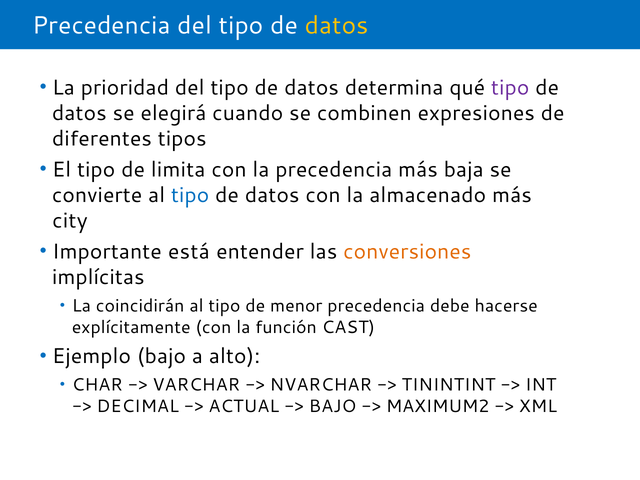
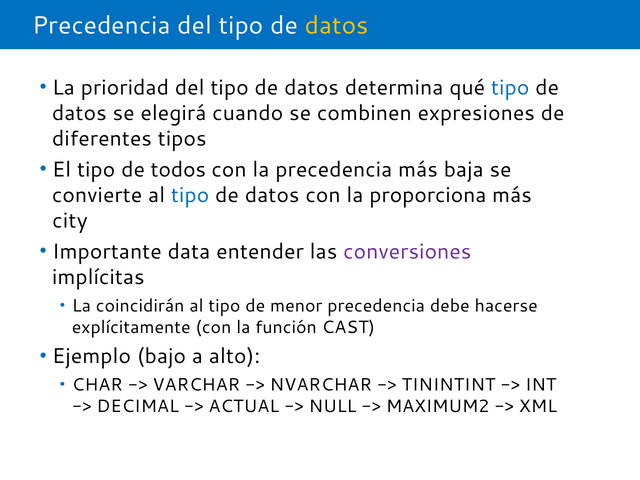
tipo at (510, 88) colour: purple -> blue
limita: limita -> todos
almacenado: almacenado -> proporciona
está: está -> data
conversiones colour: orange -> purple
BAJO at (333, 406): BAJO -> NULL
